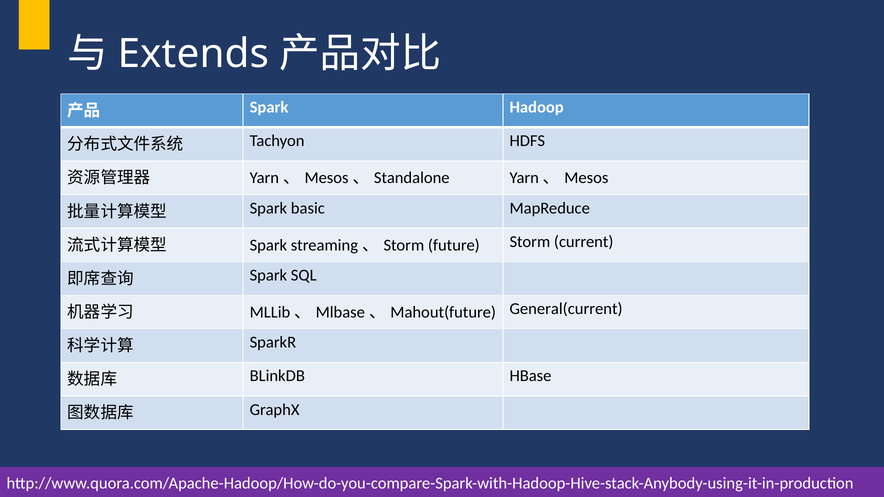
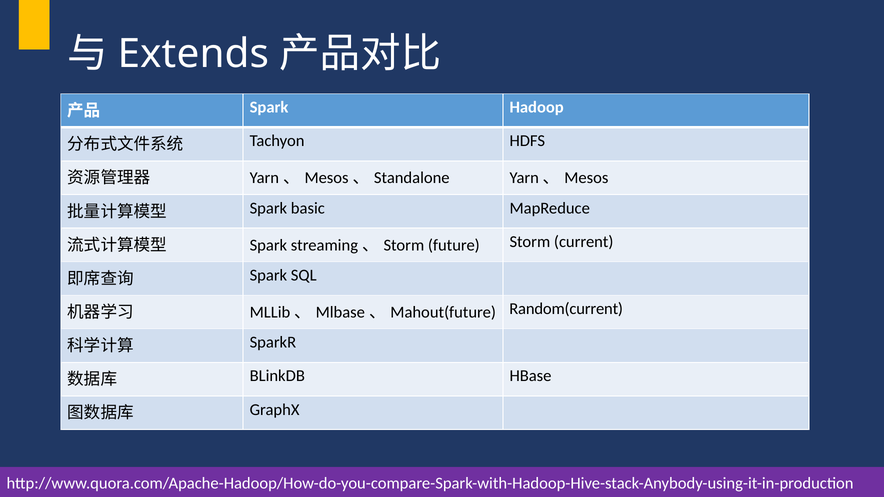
General(current: General(current -> Random(current
